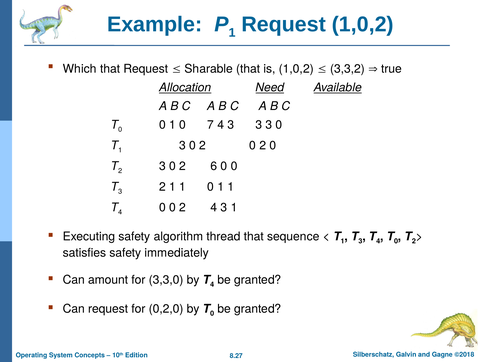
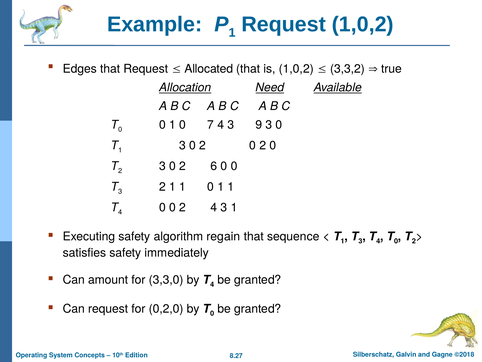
Which: Which -> Edges
Sharable: Sharable -> Allocated
4 3 3: 3 -> 9
thread: thread -> regain
